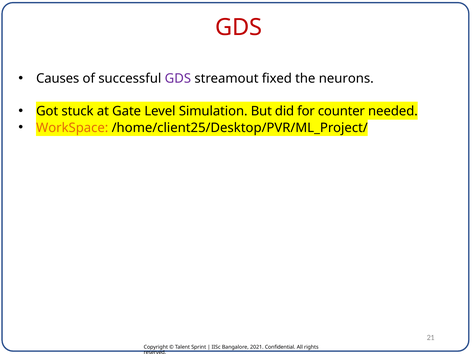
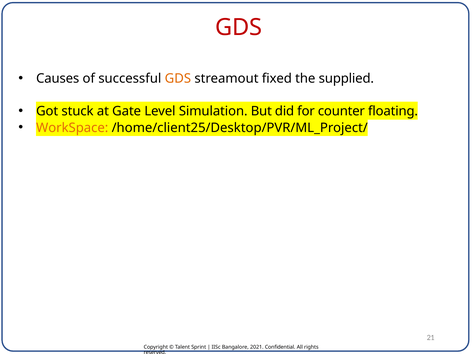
GDS at (178, 78) colour: purple -> orange
neurons: neurons -> supplied
needed: needed -> floating
